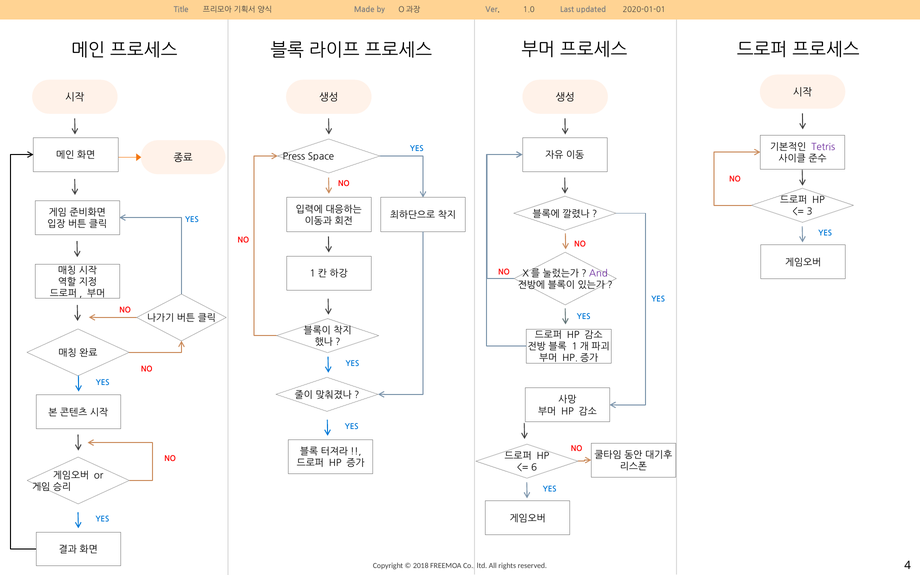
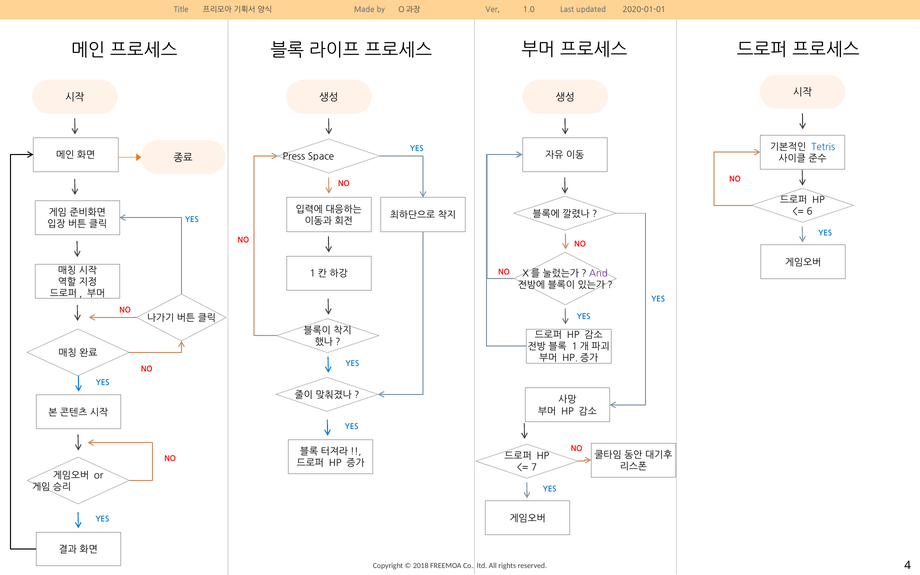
Tetris colour: purple -> blue
3: 3 -> 6
6: 6 -> 7
